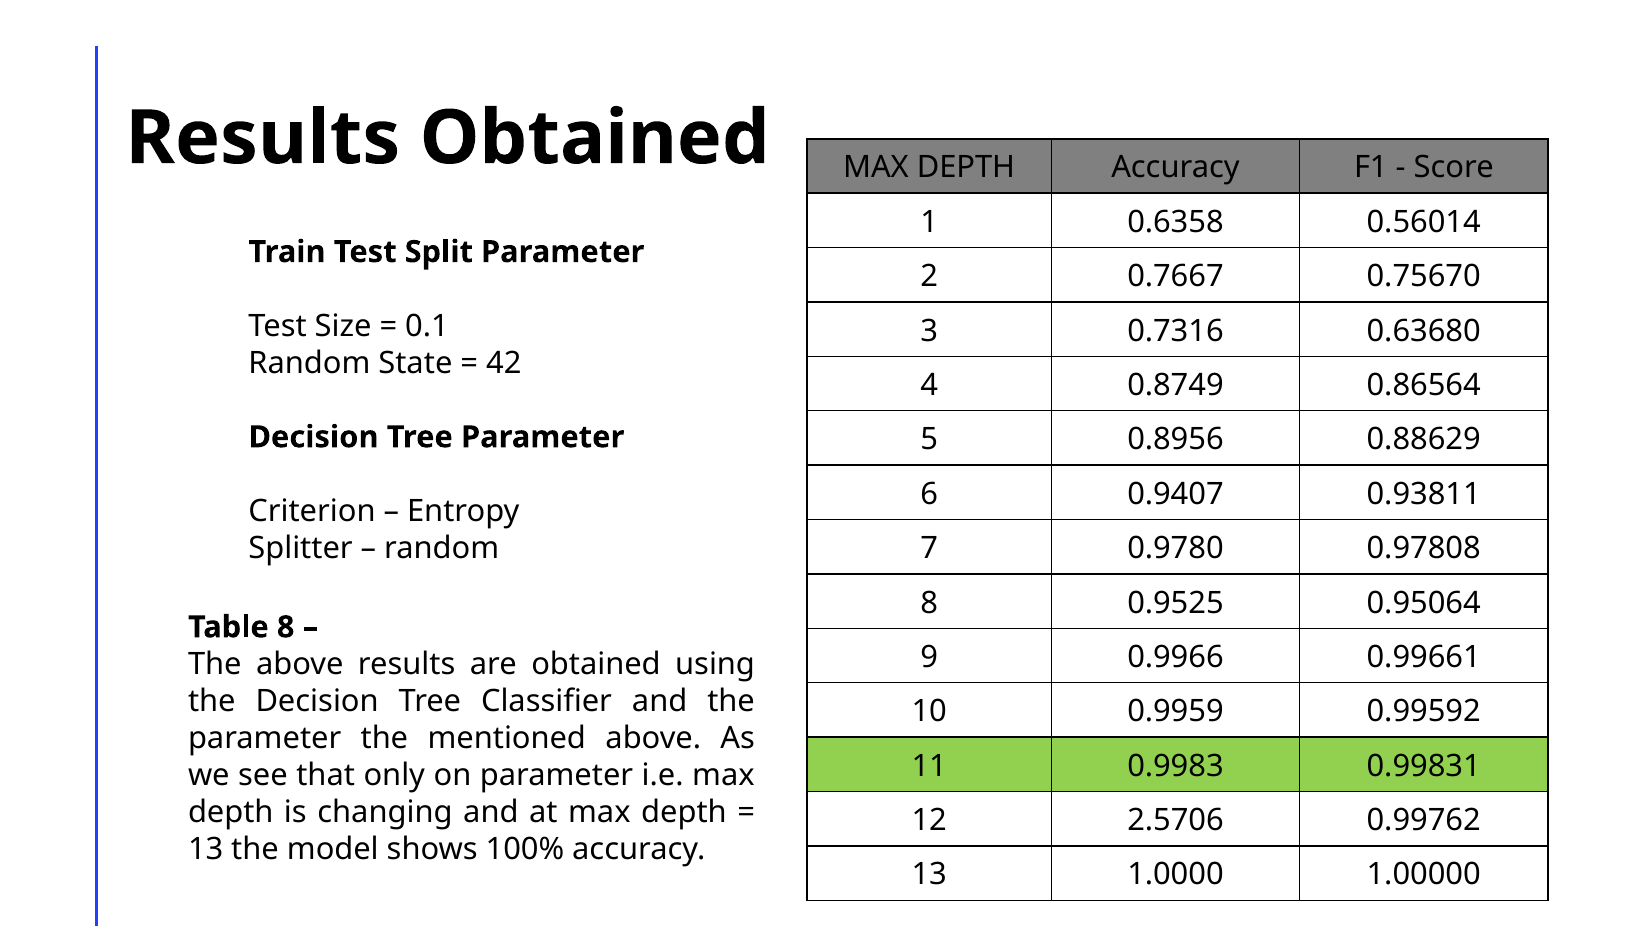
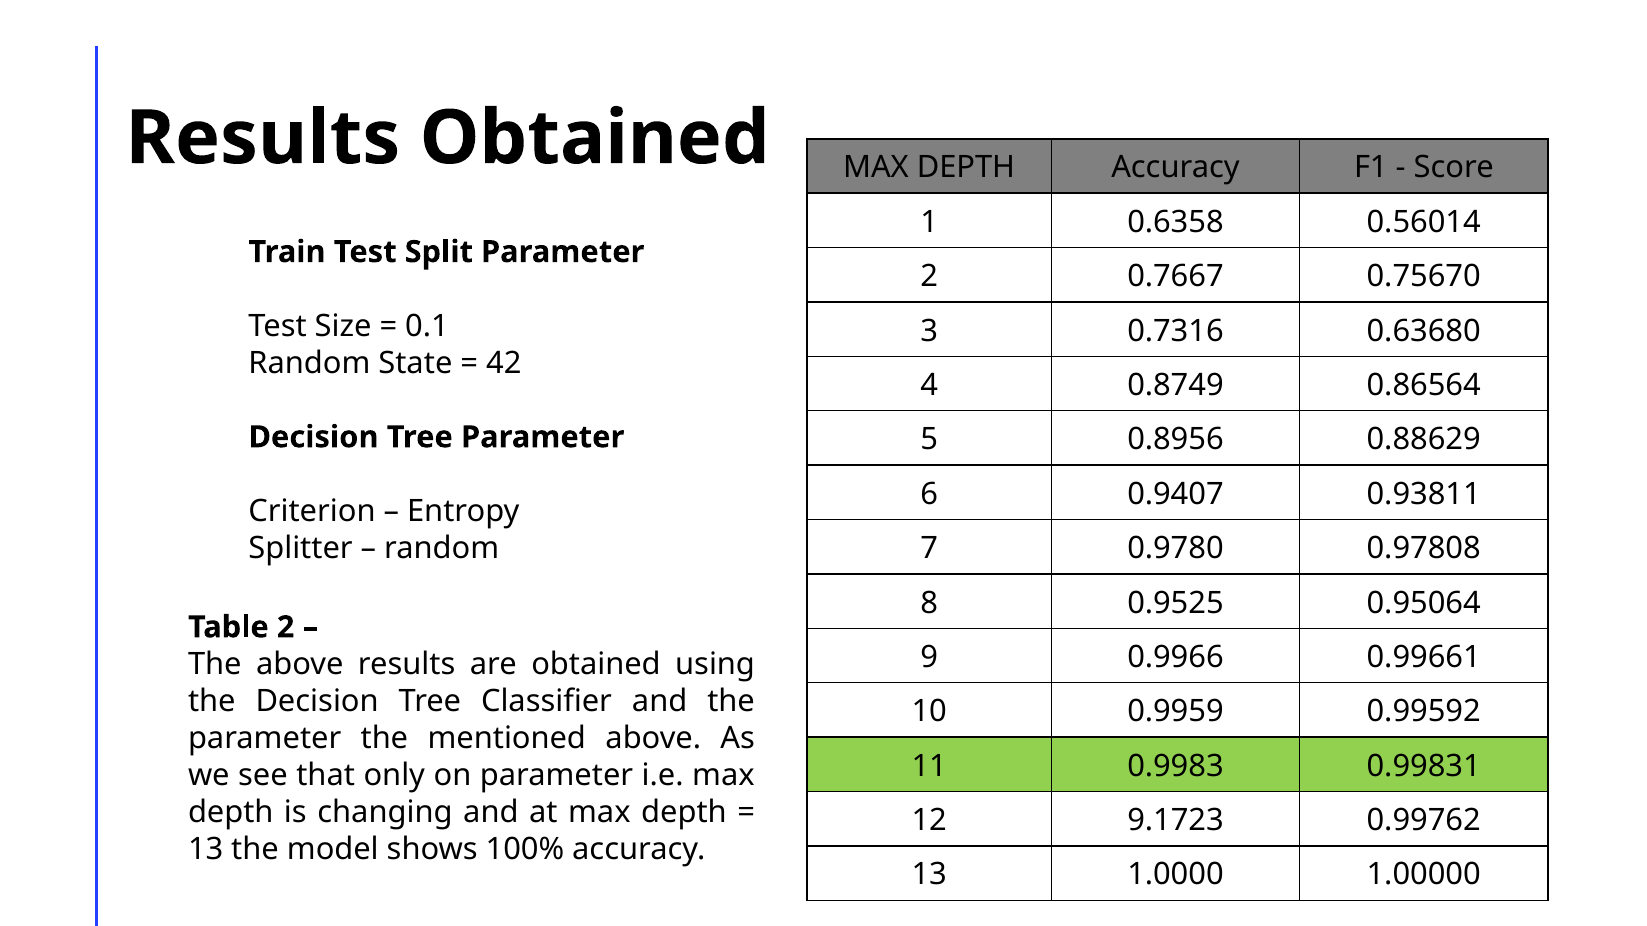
Table 8: 8 -> 2
2.5706: 2.5706 -> 9.1723
